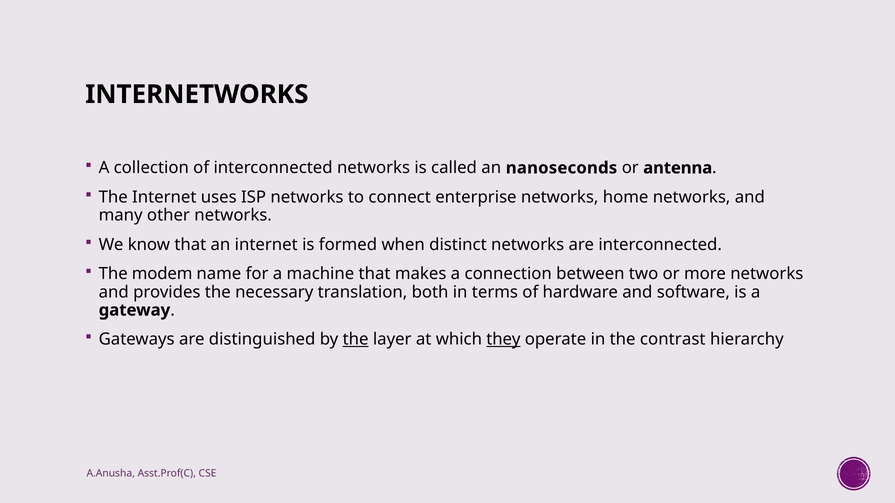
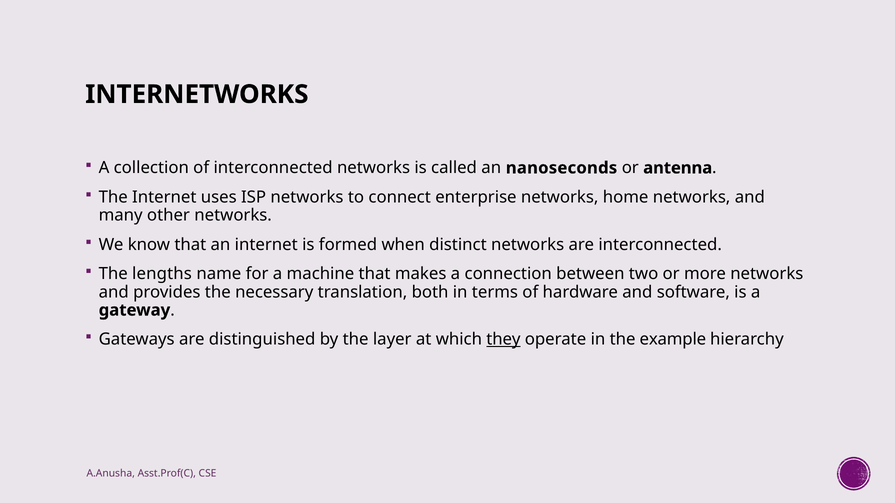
modem: modem -> lengths
the at (356, 340) underline: present -> none
contrast: contrast -> example
